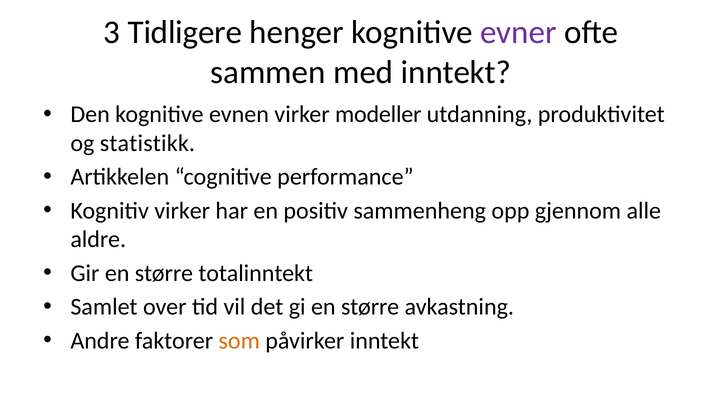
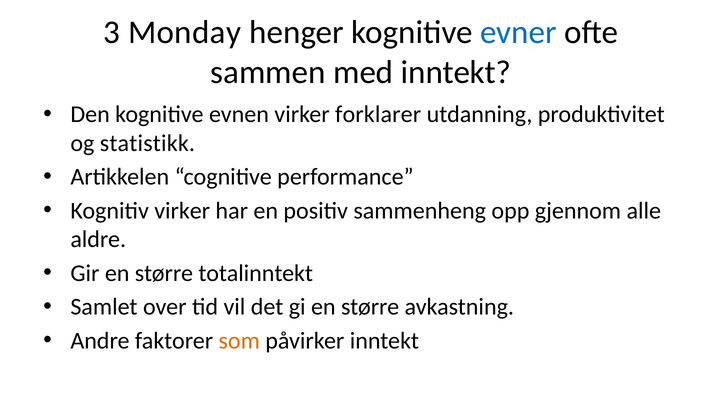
Tidligere: Tidligere -> Monday
evner colour: purple -> blue
modeller: modeller -> forklarer
